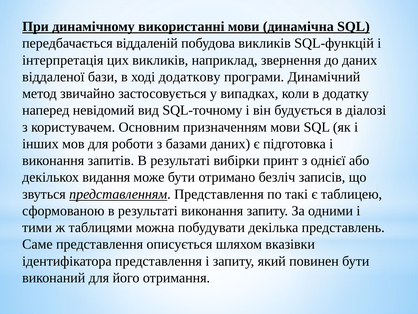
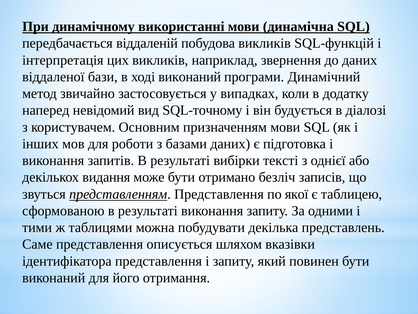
ході додаткову: додаткову -> виконаний
принт: принт -> тексті
такі: такі -> якої
